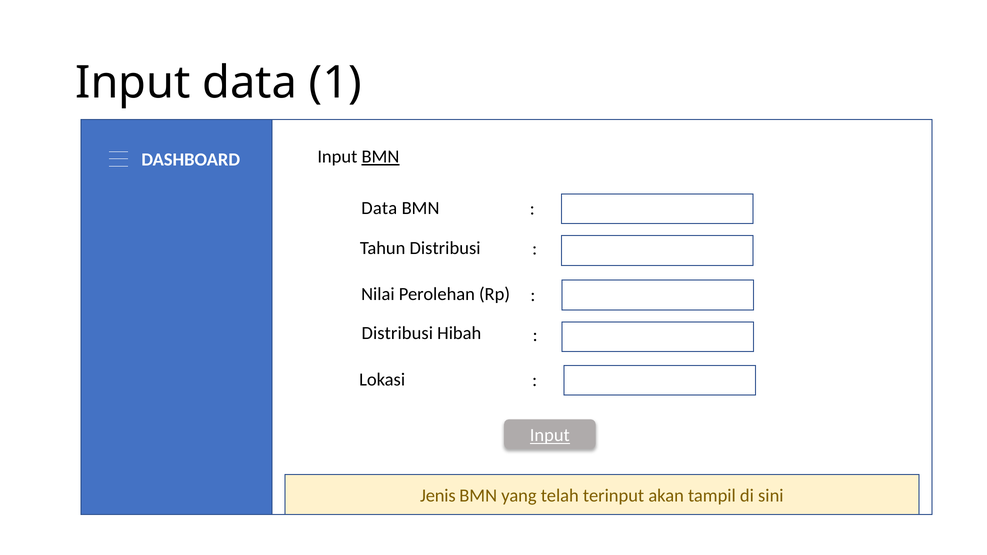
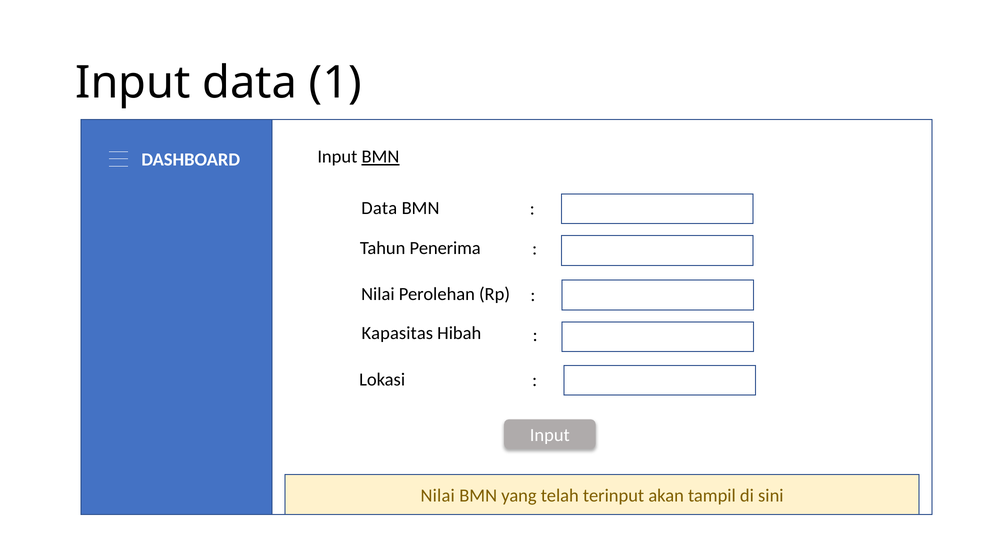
Tahun Distribusi: Distribusi -> Penerima
Distribusi at (397, 333): Distribusi -> Kapasitas
Input at (550, 436) underline: present -> none
Jenis at (438, 496): Jenis -> Nilai
